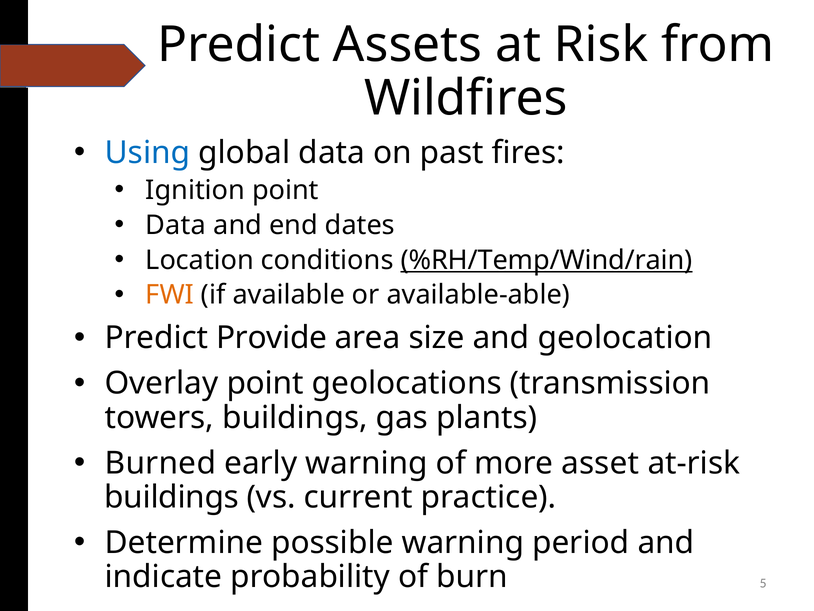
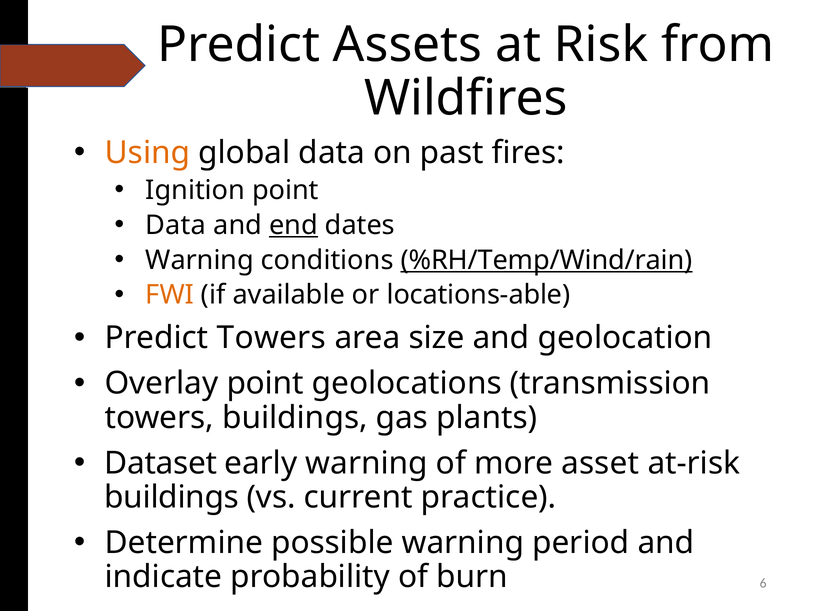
Using colour: blue -> orange
end underline: none -> present
Location at (200, 260): Location -> Warning
available-able: available-able -> locations-able
Predict Provide: Provide -> Towers
Burned: Burned -> Dataset
5: 5 -> 6
